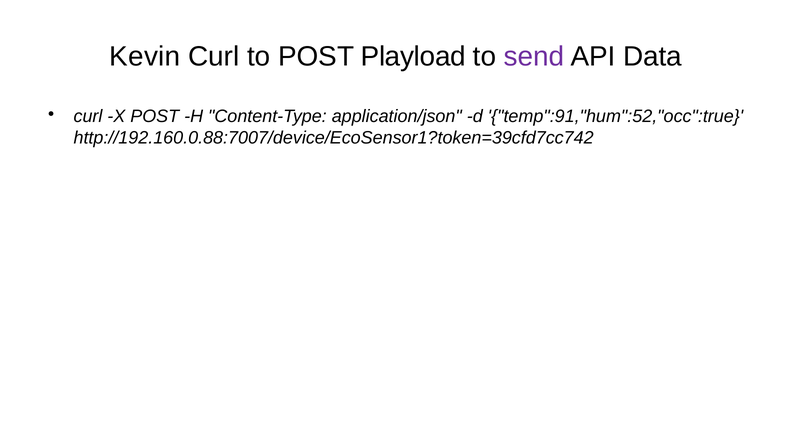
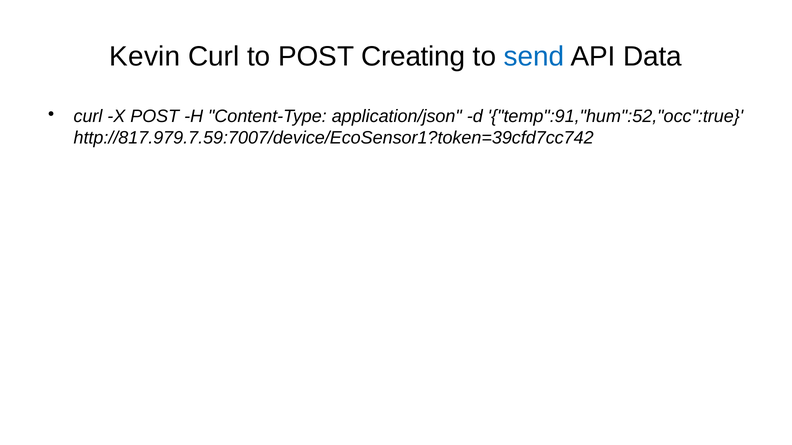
Playload: Playload -> Creating
send colour: purple -> blue
http://192.160.0.88:7007/device/EcoSensor1?token=39cfd7cc742: http://192.160.0.88:7007/device/EcoSensor1?token=39cfd7cc742 -> http://817.979.7.59:7007/device/EcoSensor1?token=39cfd7cc742
